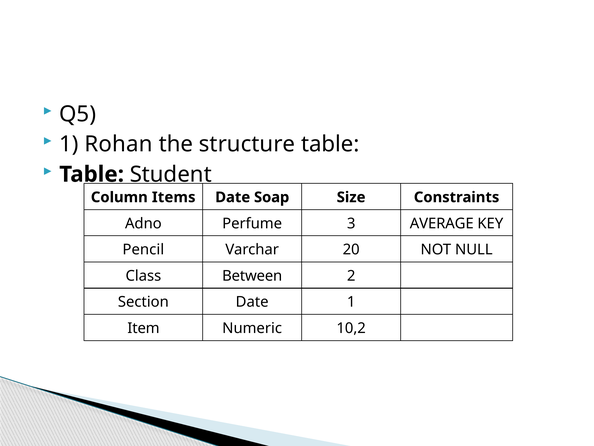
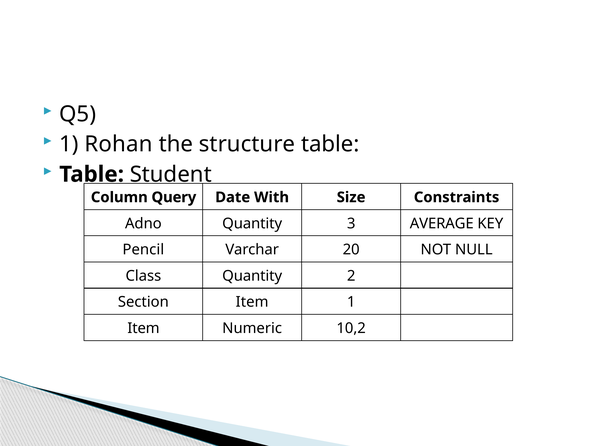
Items: Items -> Query
Soap: Soap -> With
Adno Perfume: Perfume -> Quantity
Class Between: Between -> Quantity
Section Date: Date -> Item
